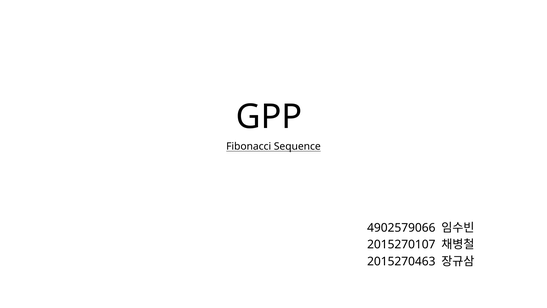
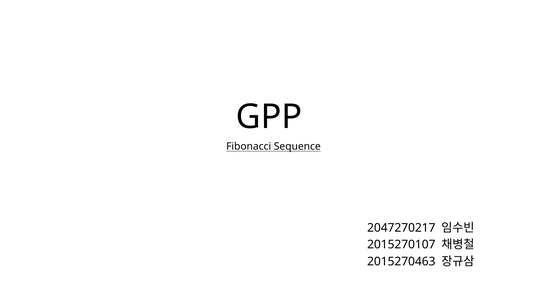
4902579066: 4902579066 -> 2047270217
